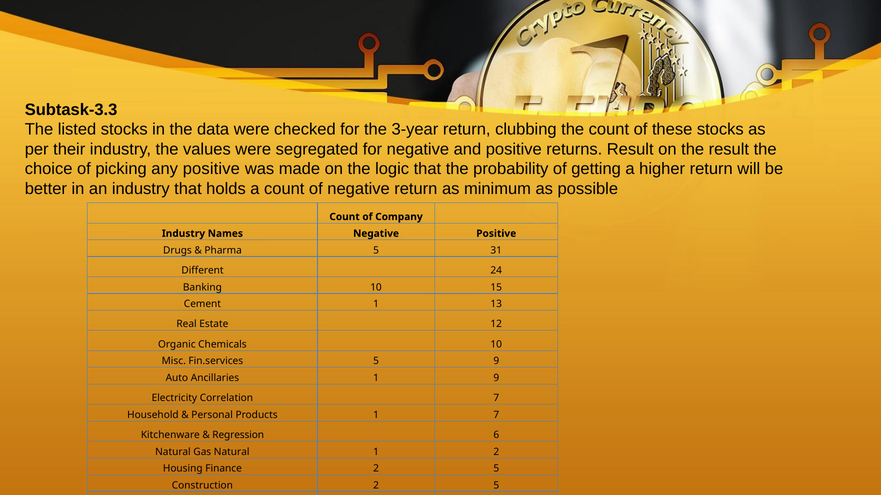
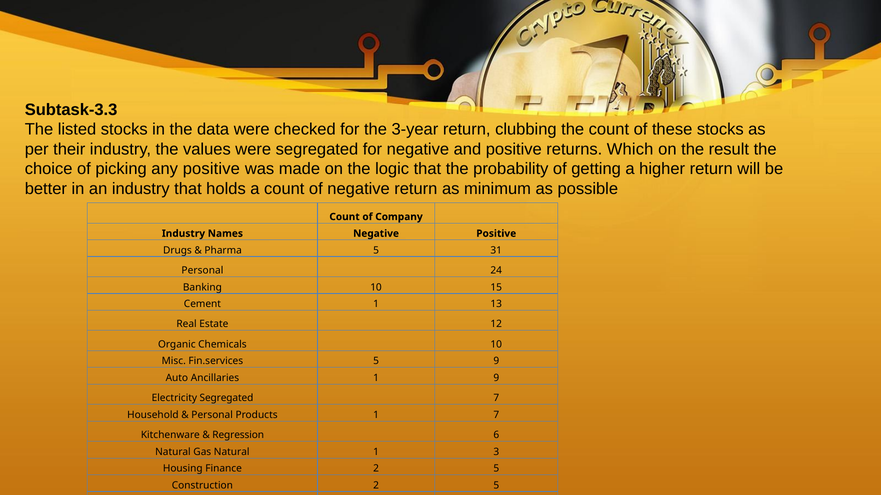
returns Result: Result -> Which
Different at (203, 271): Different -> Personal
Electricity Correlation: Correlation -> Segregated
1 2: 2 -> 3
